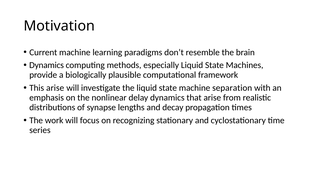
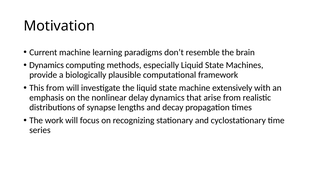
This arise: arise -> from
separation: separation -> extensively
